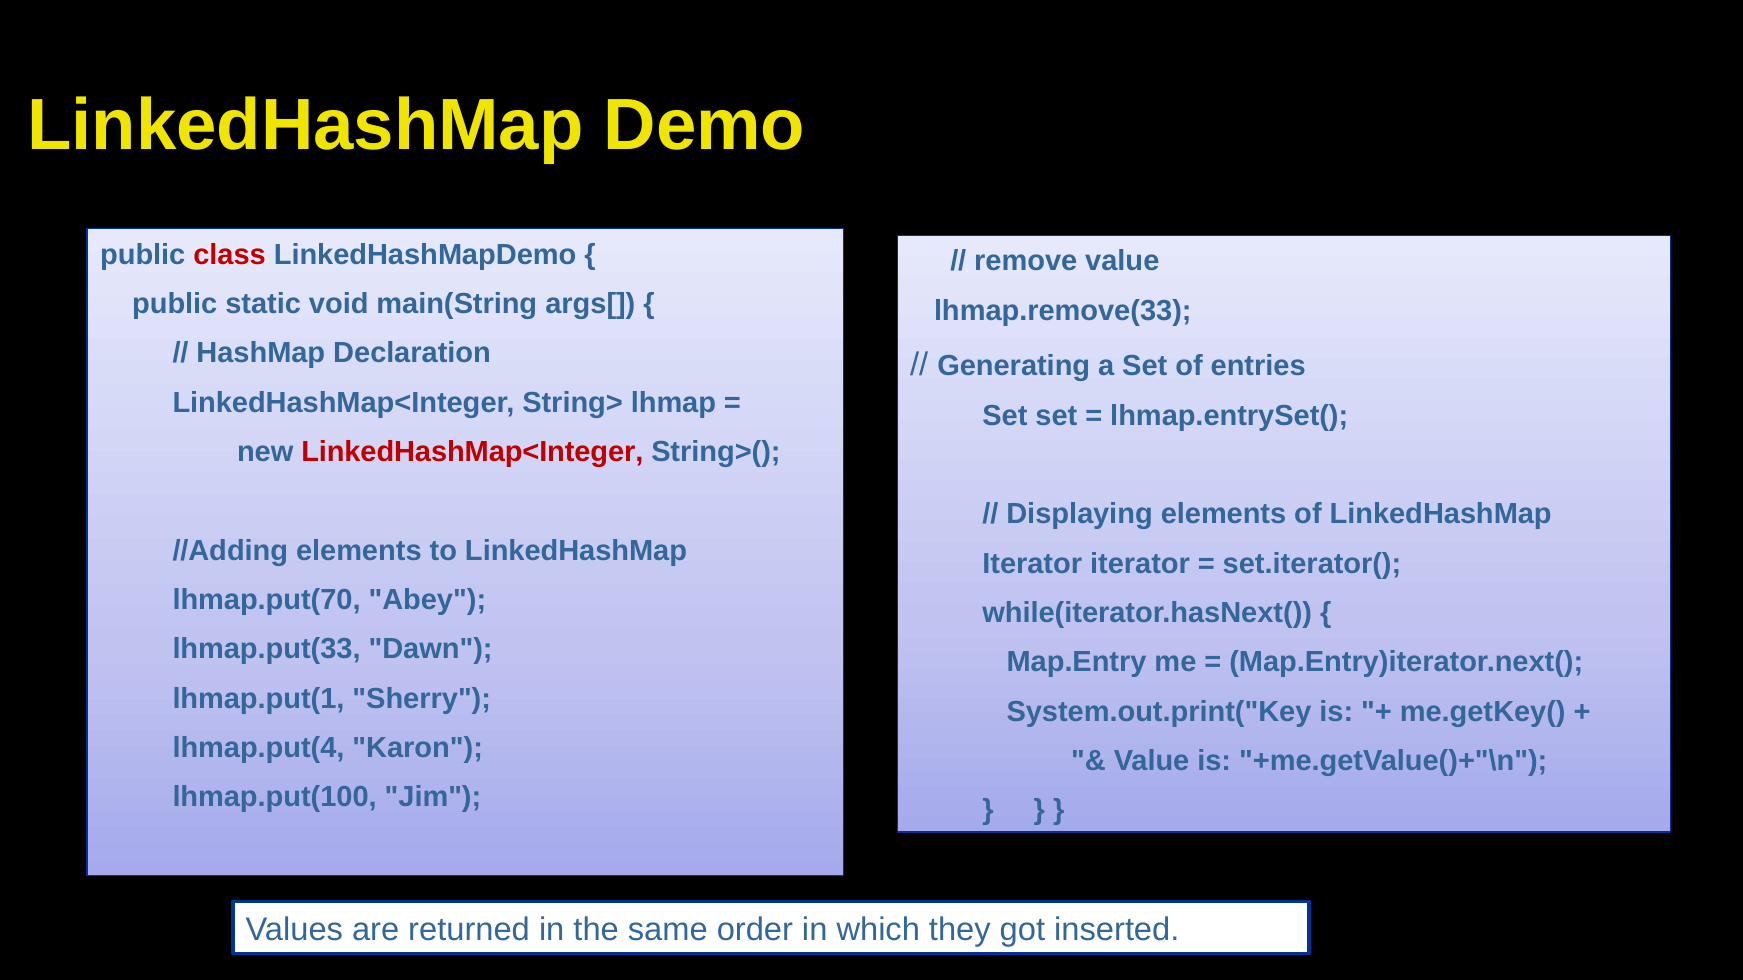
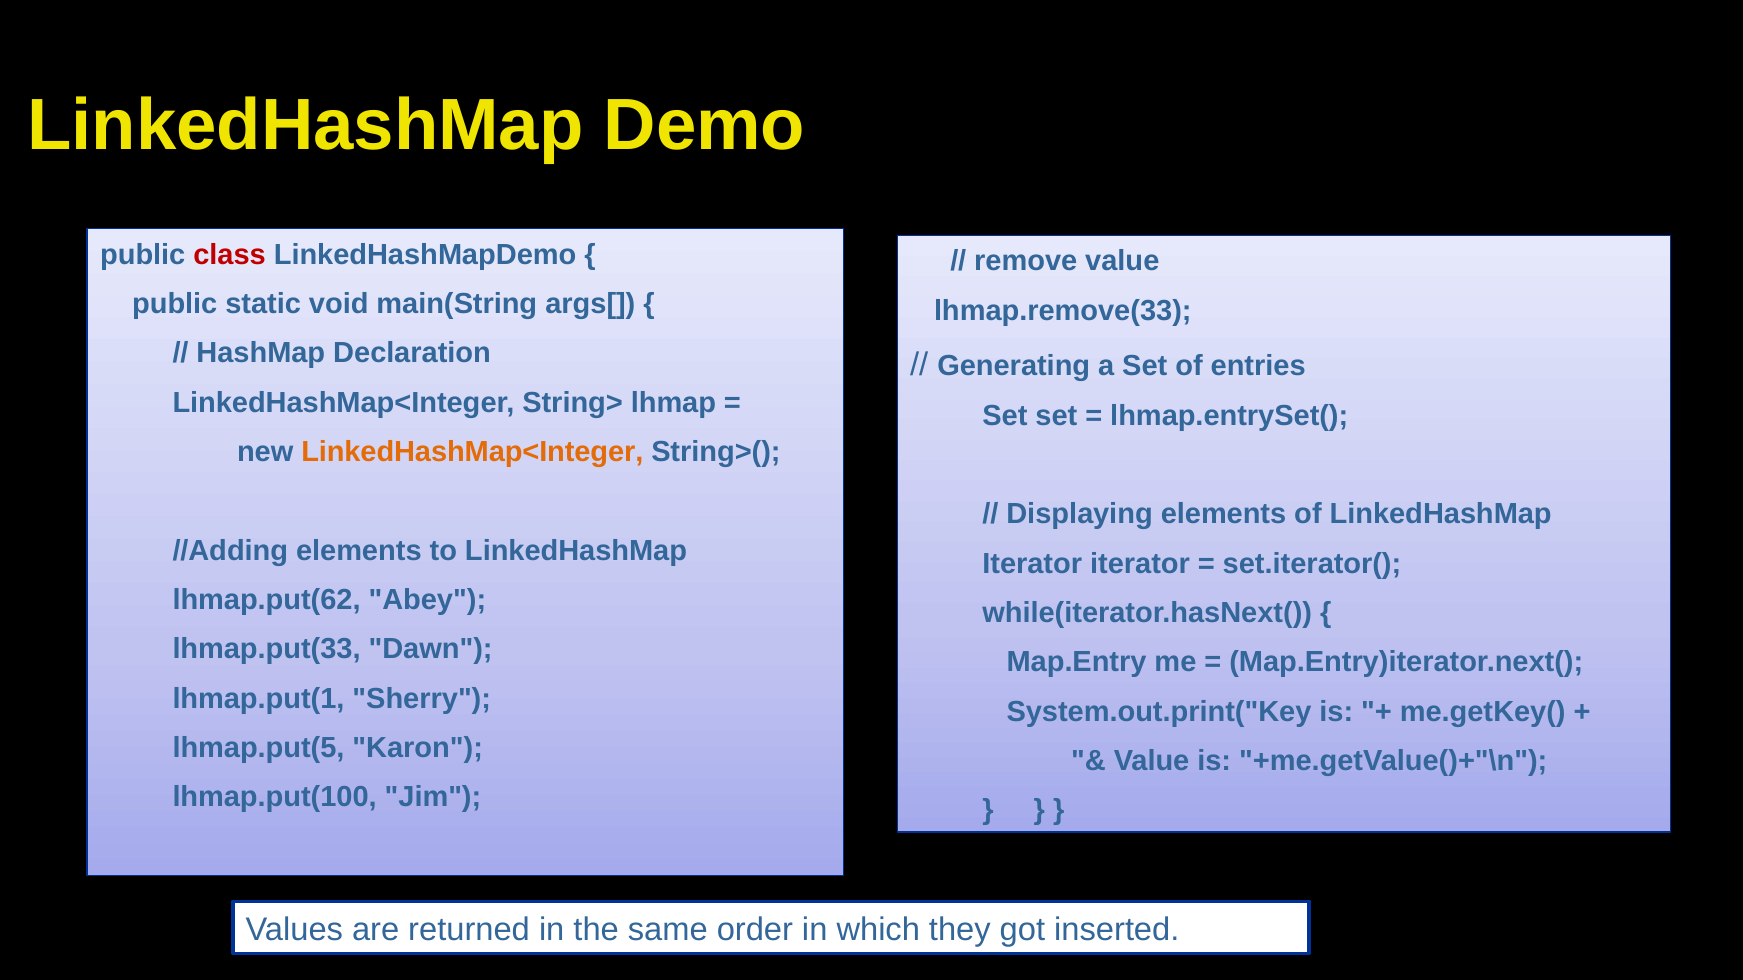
LinkedHashMap<Integer at (472, 452) colour: red -> orange
lhmap.put(70: lhmap.put(70 -> lhmap.put(62
lhmap.put(4: lhmap.put(4 -> lhmap.put(5
